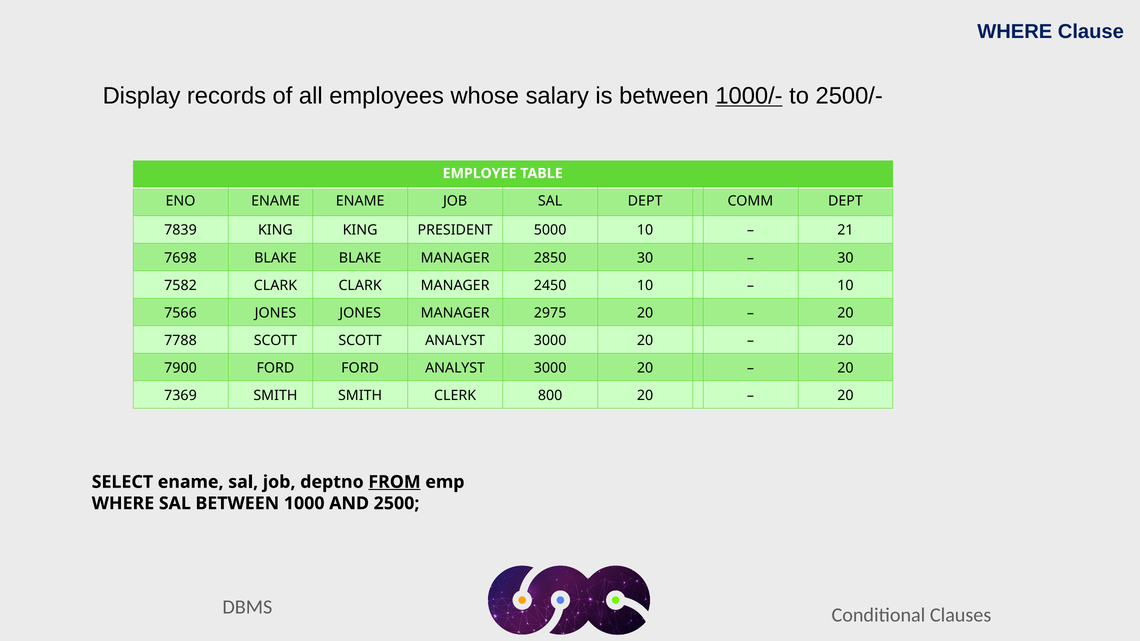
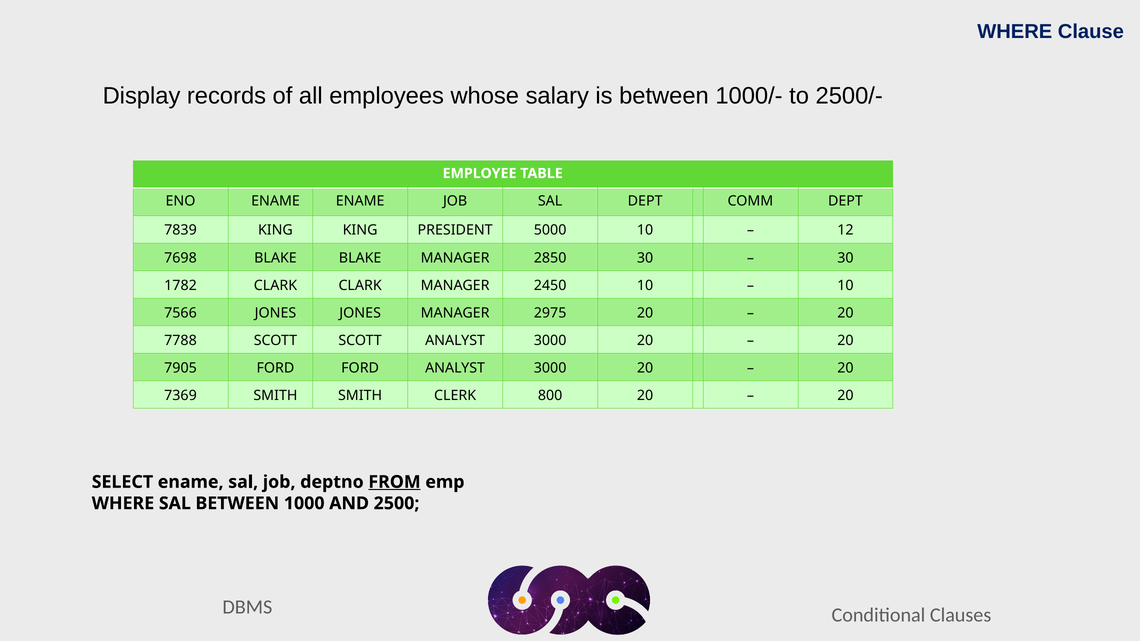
1000/- underline: present -> none
21: 21 -> 12
7582: 7582 -> 1782
7900: 7900 -> 7905
